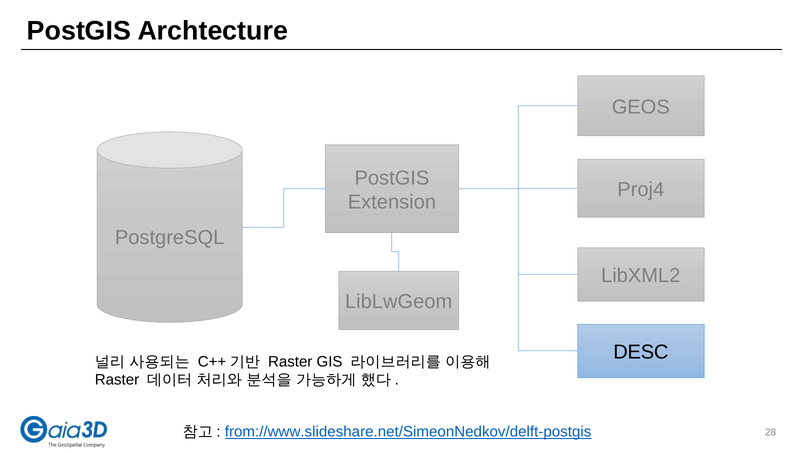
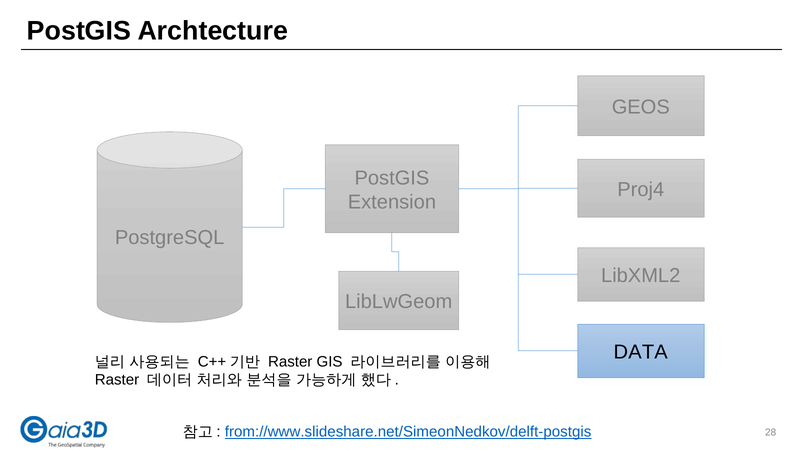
DESC: DESC -> DATA
